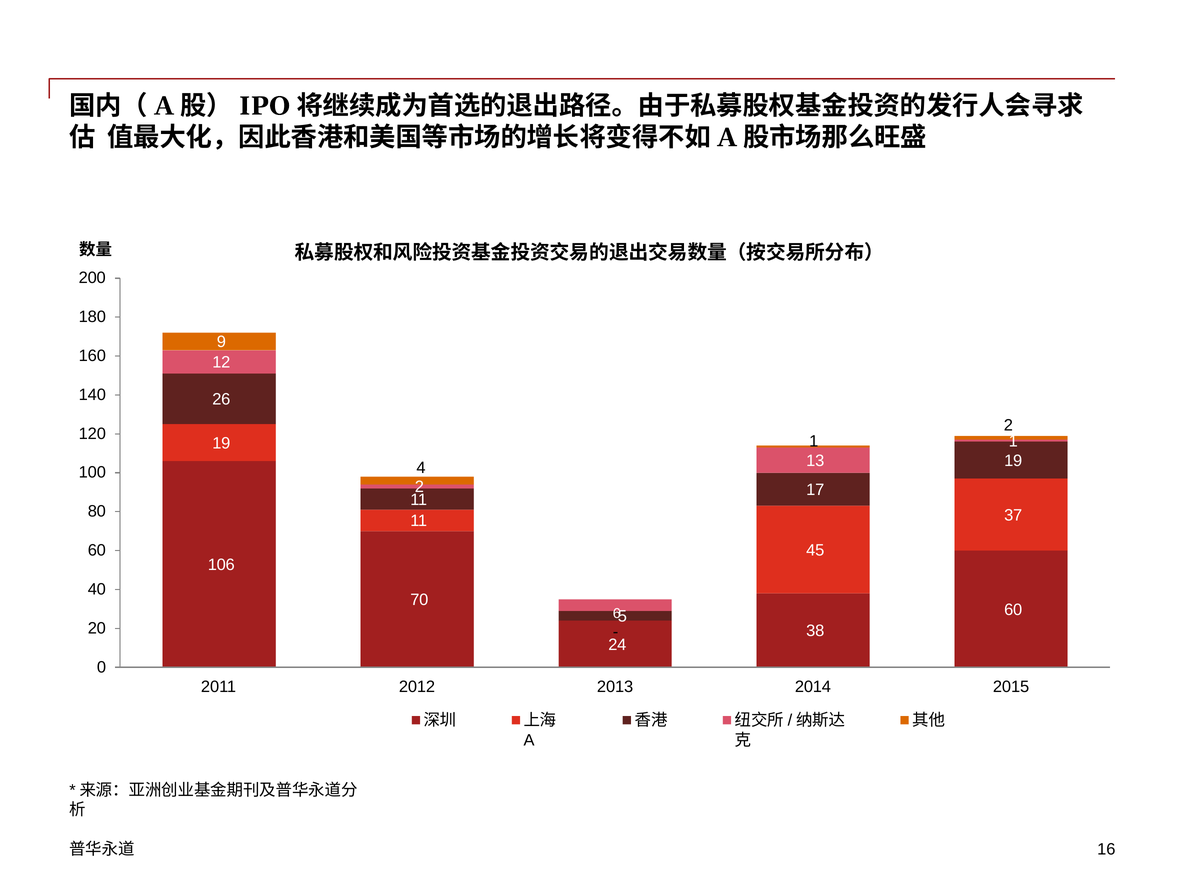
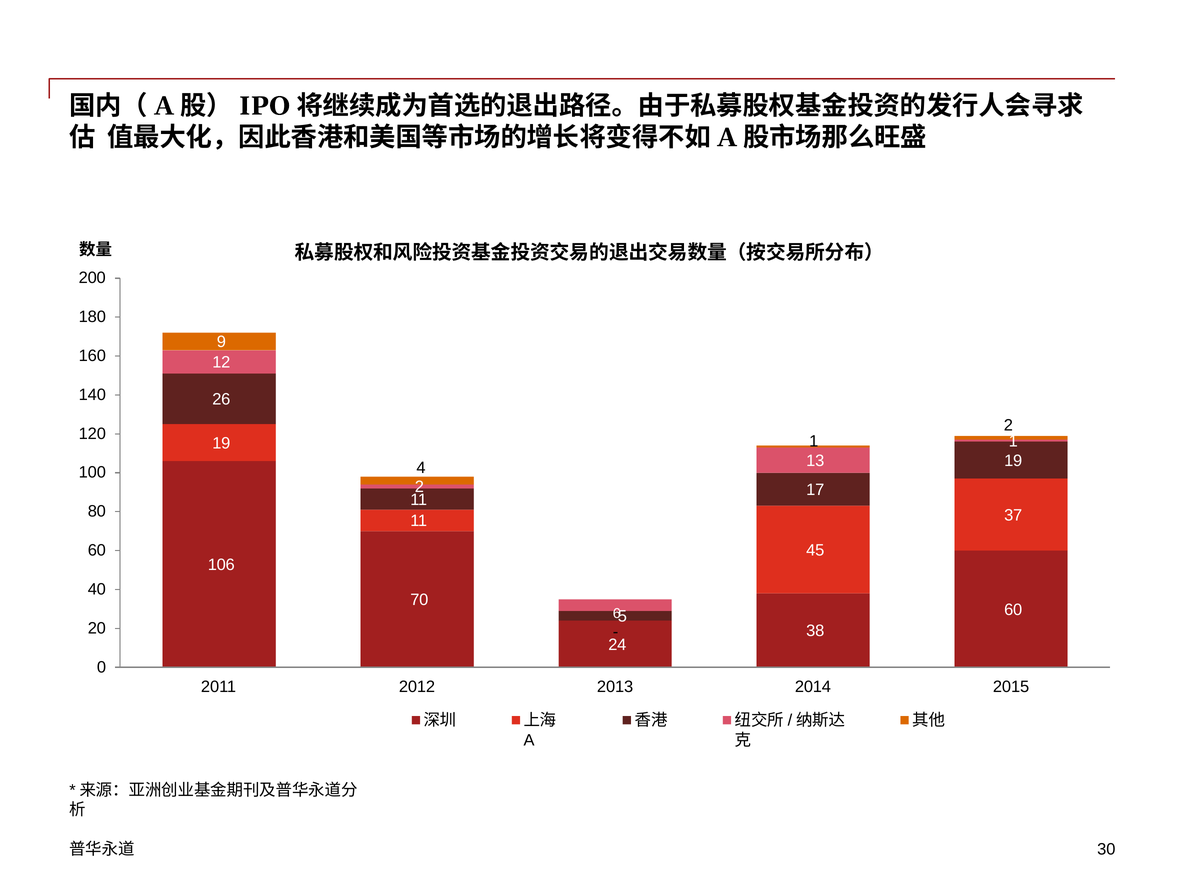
16: 16 -> 30
